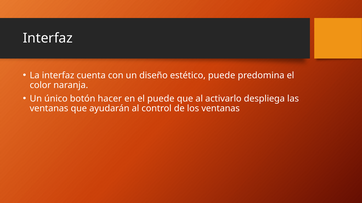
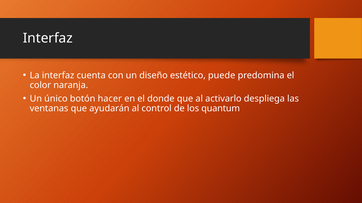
el puede: puede -> donde
los ventanas: ventanas -> quantum
